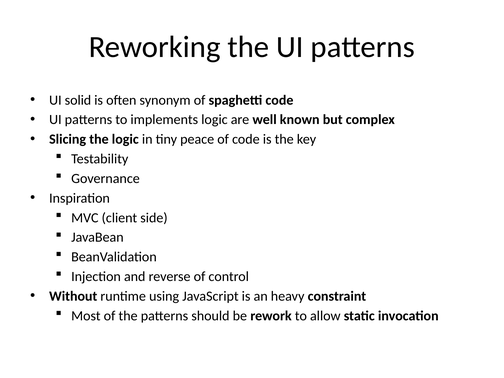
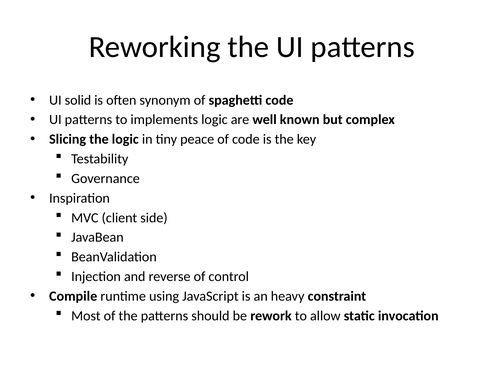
Without: Without -> Compile
